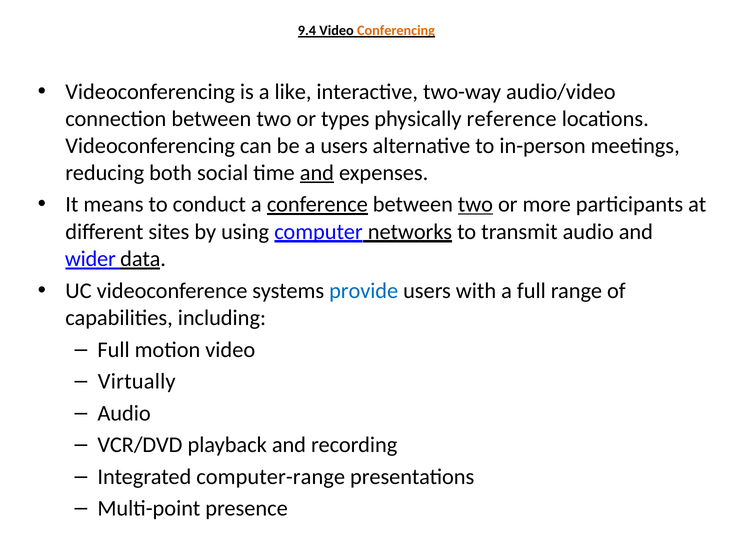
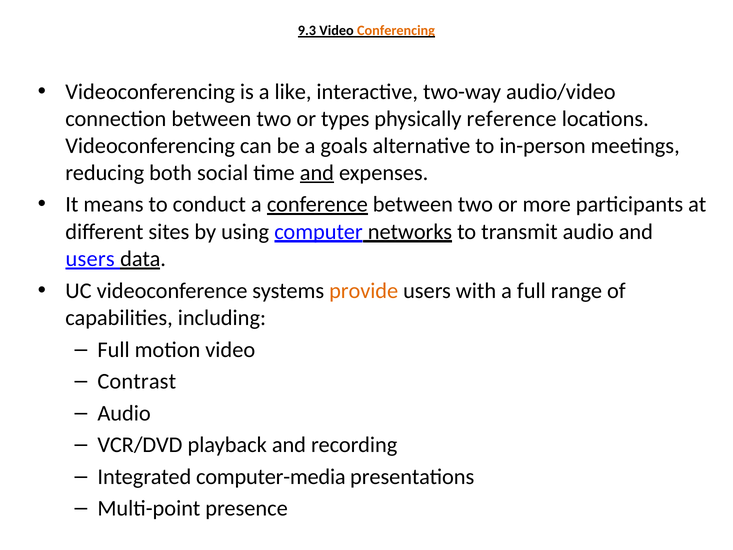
9.4: 9.4 -> 9.3
a users: users -> goals
two at (475, 204) underline: present -> none
wider at (90, 259): wider -> users
provide colour: blue -> orange
Virtually: Virtually -> Contrast
computer-range: computer-range -> computer-media
